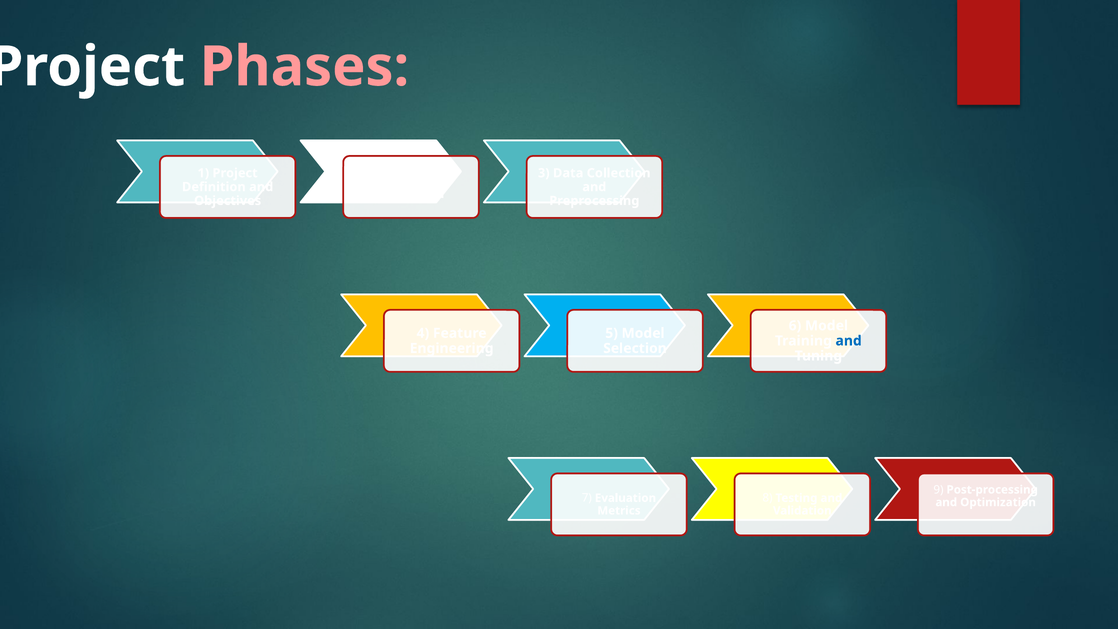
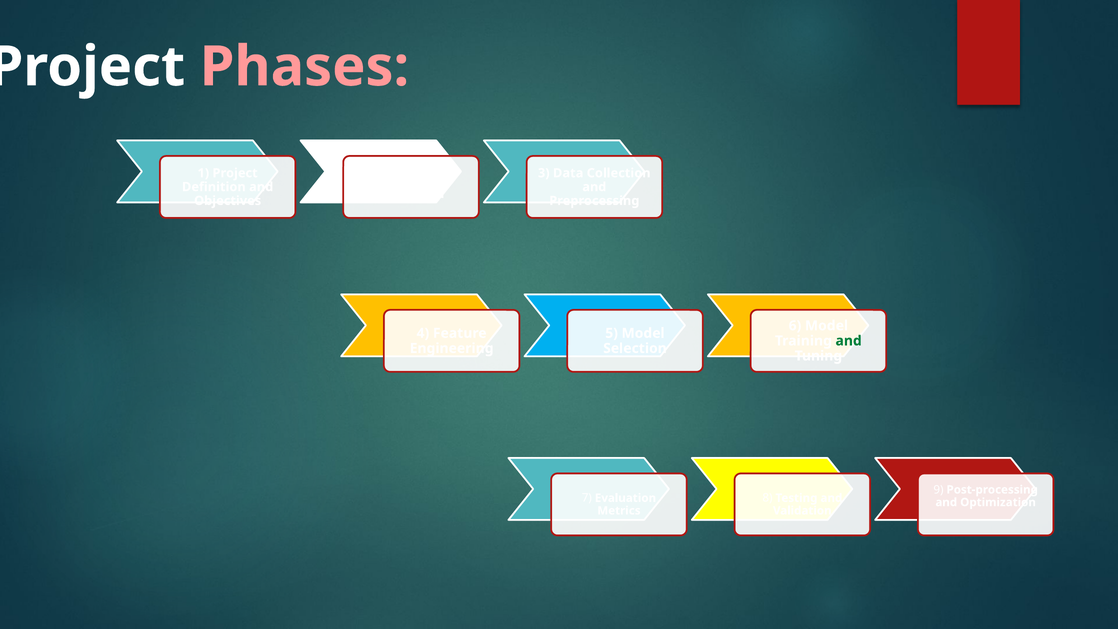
and at (849, 341) colour: blue -> green
